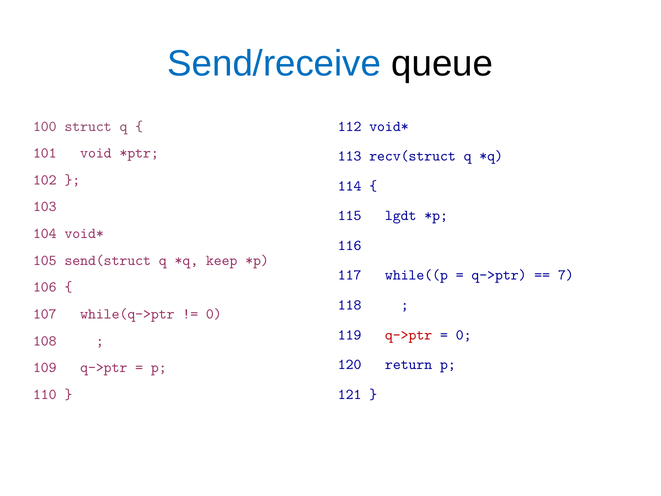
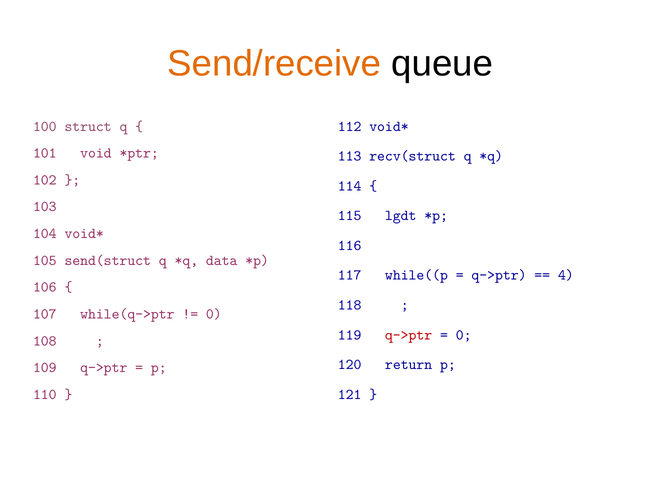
Send/receive colour: blue -> orange
keep: keep -> data
7: 7 -> 4
